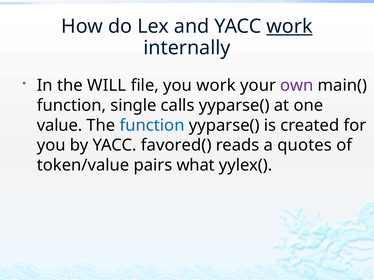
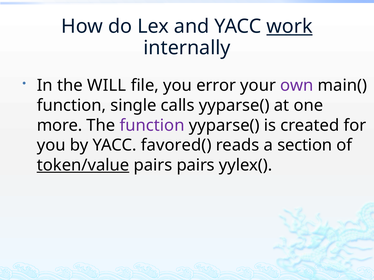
you work: work -> error
value: value -> more
function at (152, 126) colour: blue -> purple
quotes: quotes -> section
token/value underline: none -> present
pairs what: what -> pairs
